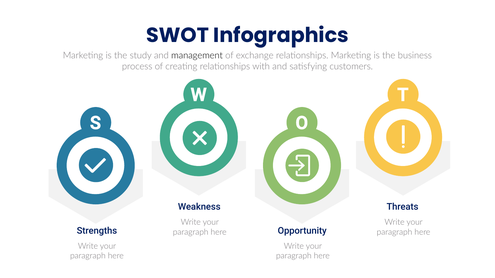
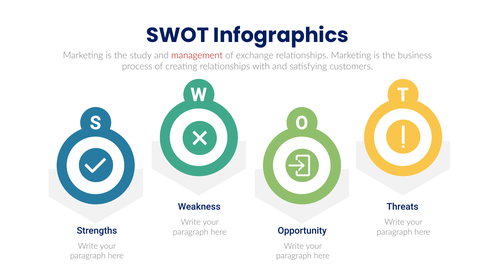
management colour: black -> red
